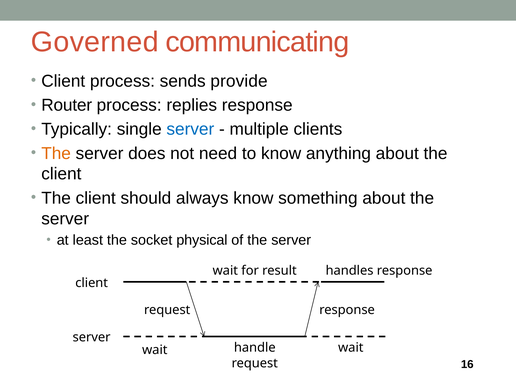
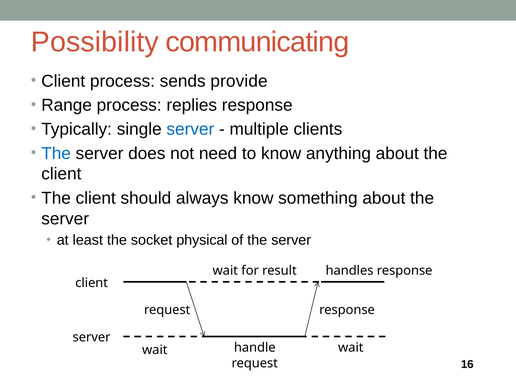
Governed: Governed -> Possibility
Router: Router -> Range
The at (56, 153) colour: orange -> blue
